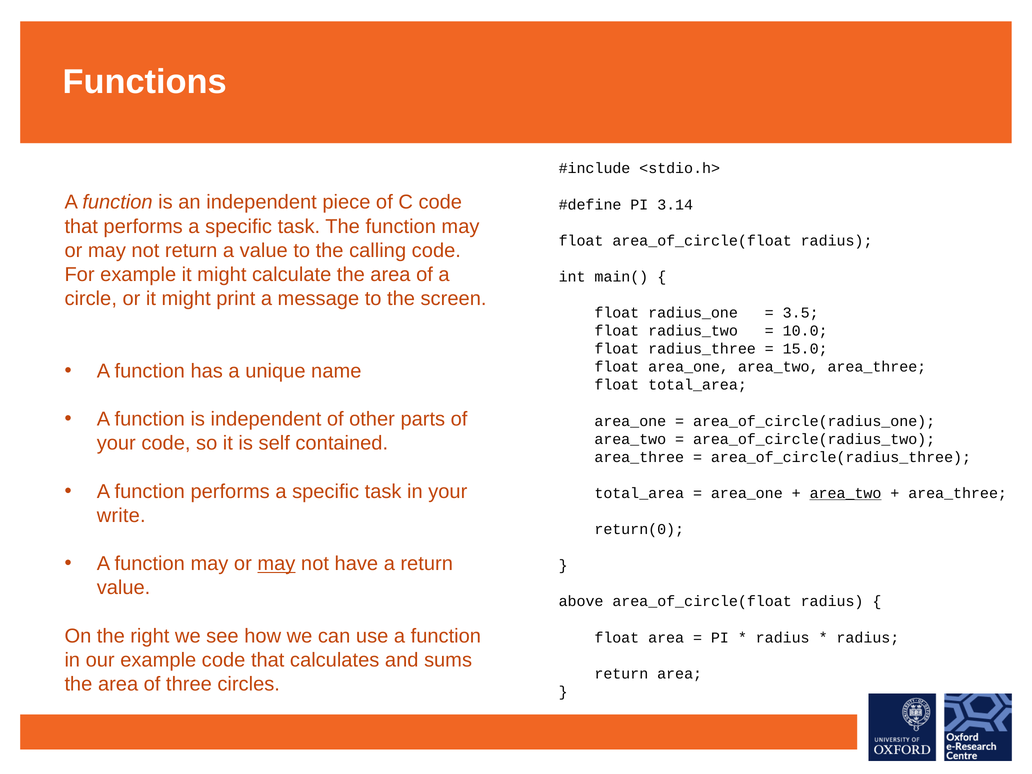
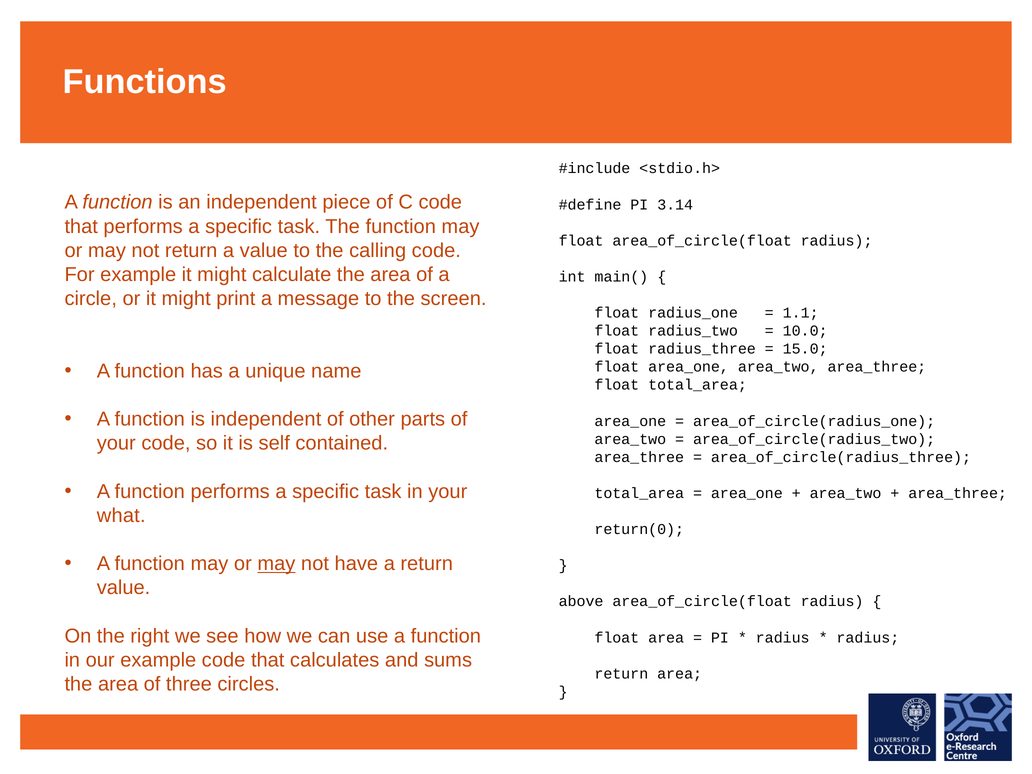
3.5: 3.5 -> 1.1
area_two at (846, 493) underline: present -> none
write: write -> what
